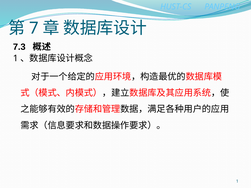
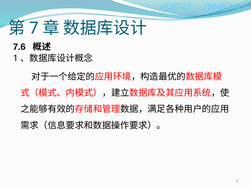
7.3: 7.3 -> 7.6
